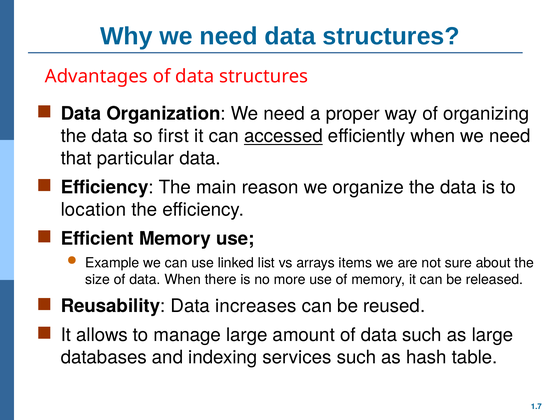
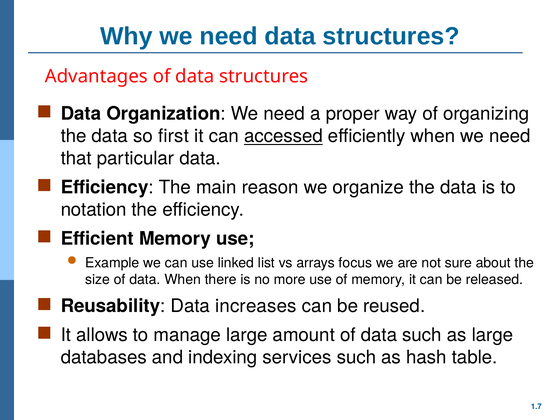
location: location -> notation
items: items -> focus
